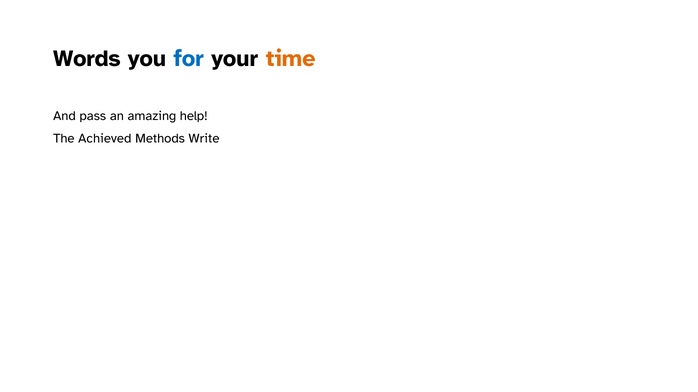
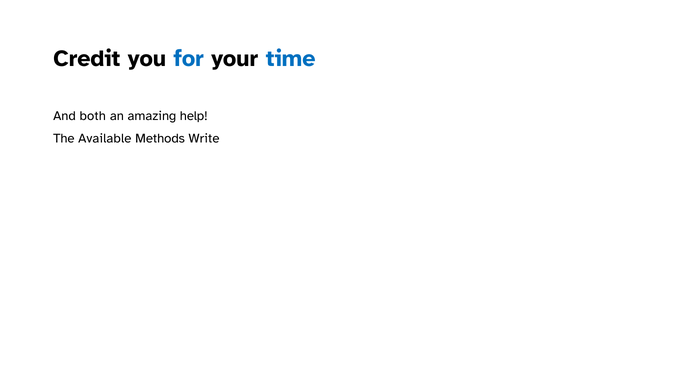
Words: Words -> Credit
time colour: orange -> blue
pass: pass -> both
Achieved: Achieved -> Available
